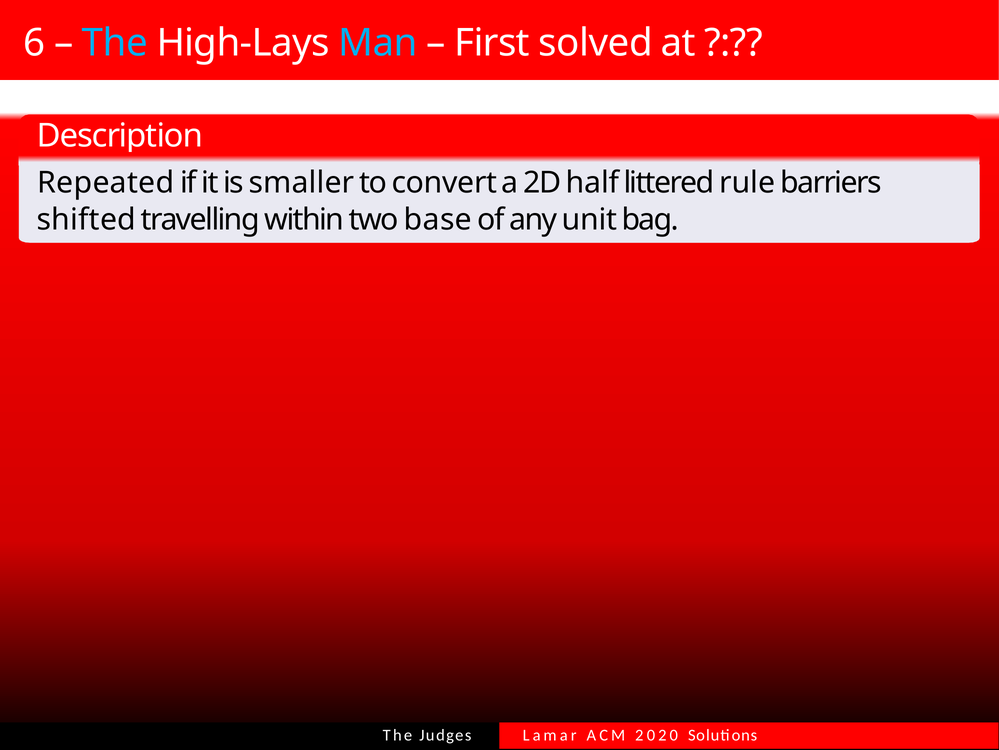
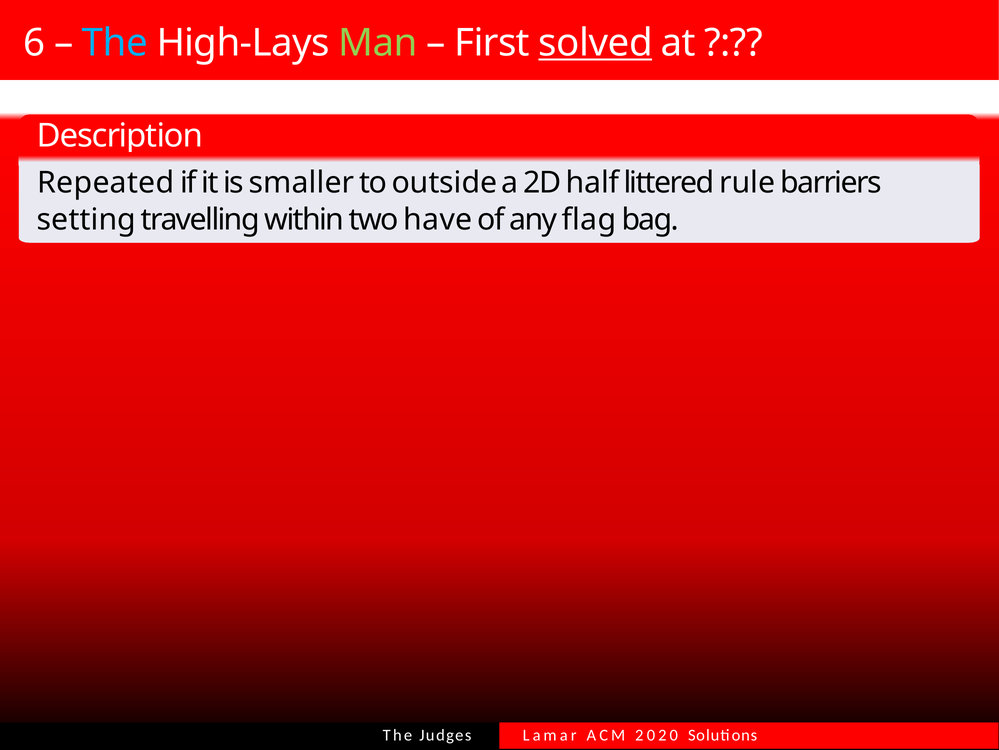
Man colour: light blue -> light green
solved underline: none -> present
convert: convert -> outside
shifted: shifted -> setting
base: base -> have
unit: unit -> flag
